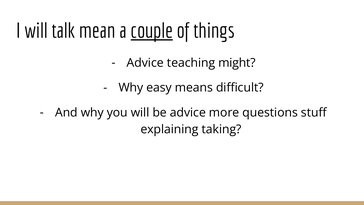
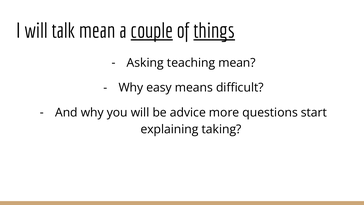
things underline: none -> present
Advice at (145, 63): Advice -> Asking
teaching might: might -> mean
stuff: stuff -> start
